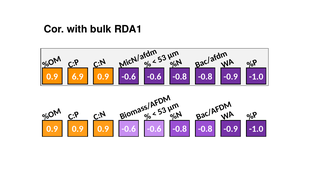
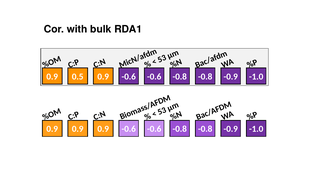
6.9: 6.9 -> 0.5
